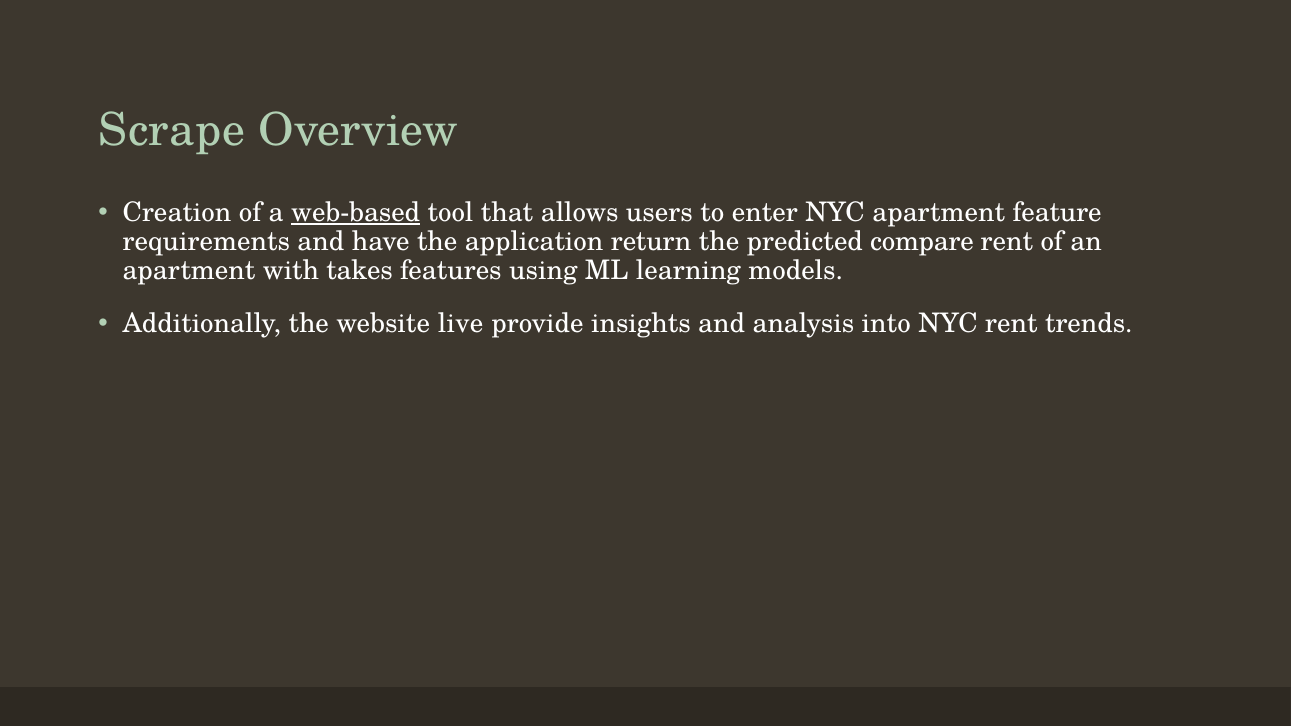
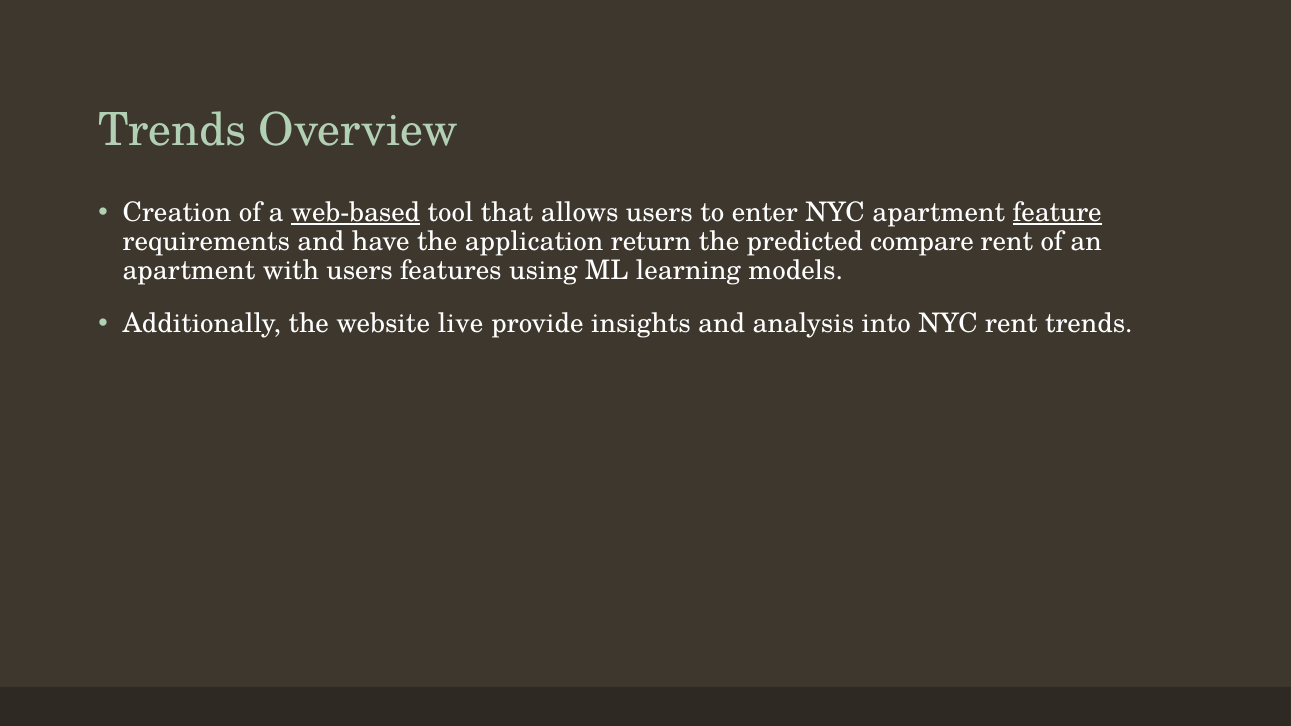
Scrape at (172, 130): Scrape -> Trends
feature underline: none -> present
with takes: takes -> users
